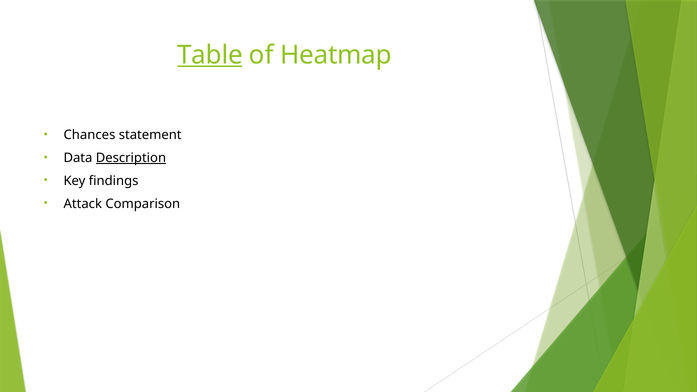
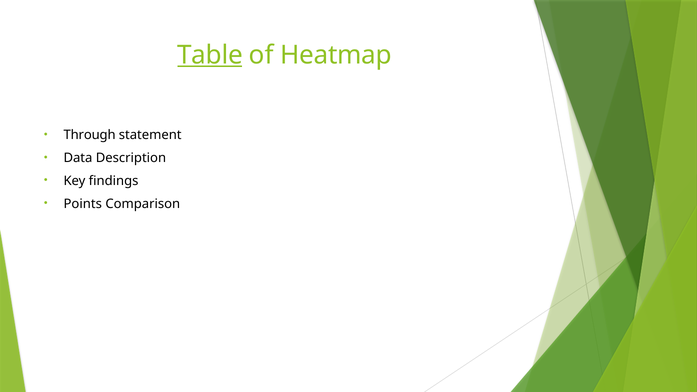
Chances: Chances -> Through
Description underline: present -> none
Attack: Attack -> Points
